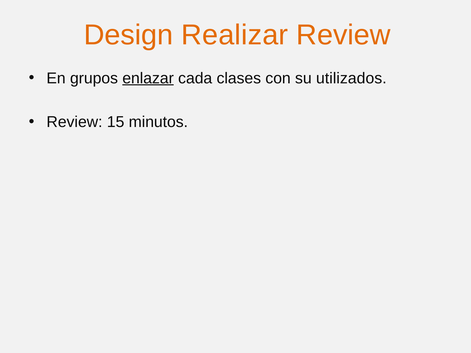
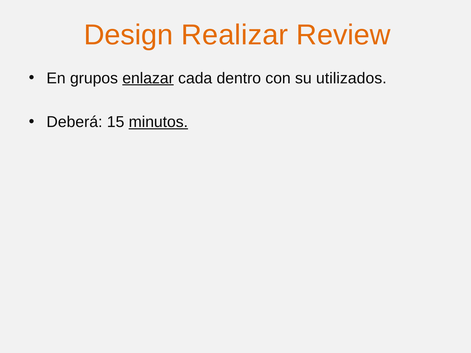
clases: clases -> dentro
Review at (74, 122): Review -> Deberá
minutos underline: none -> present
